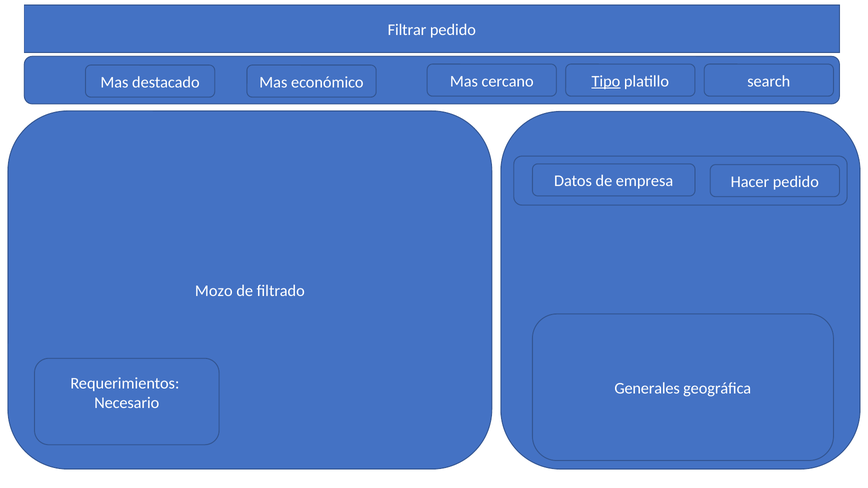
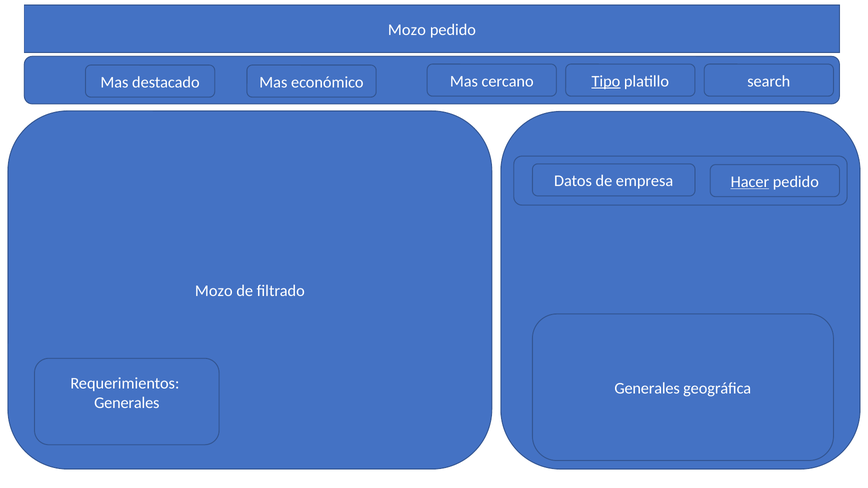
Filtrar at (407, 30): Filtrar -> Mozo
Hacer underline: none -> present
Necesario at (127, 403): Necesario -> Generales
